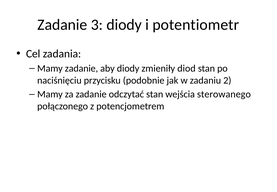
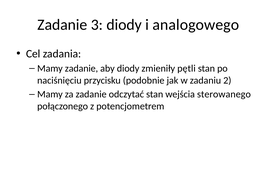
potentiometr: potentiometr -> analogowego
diod: diod -> pętli
